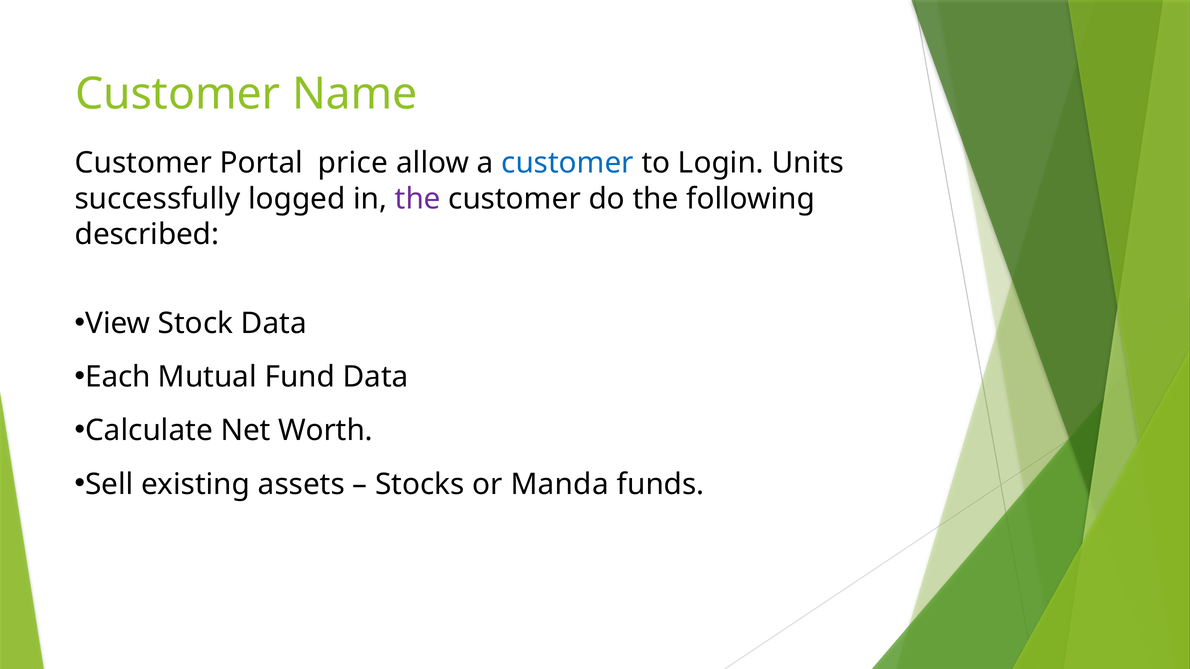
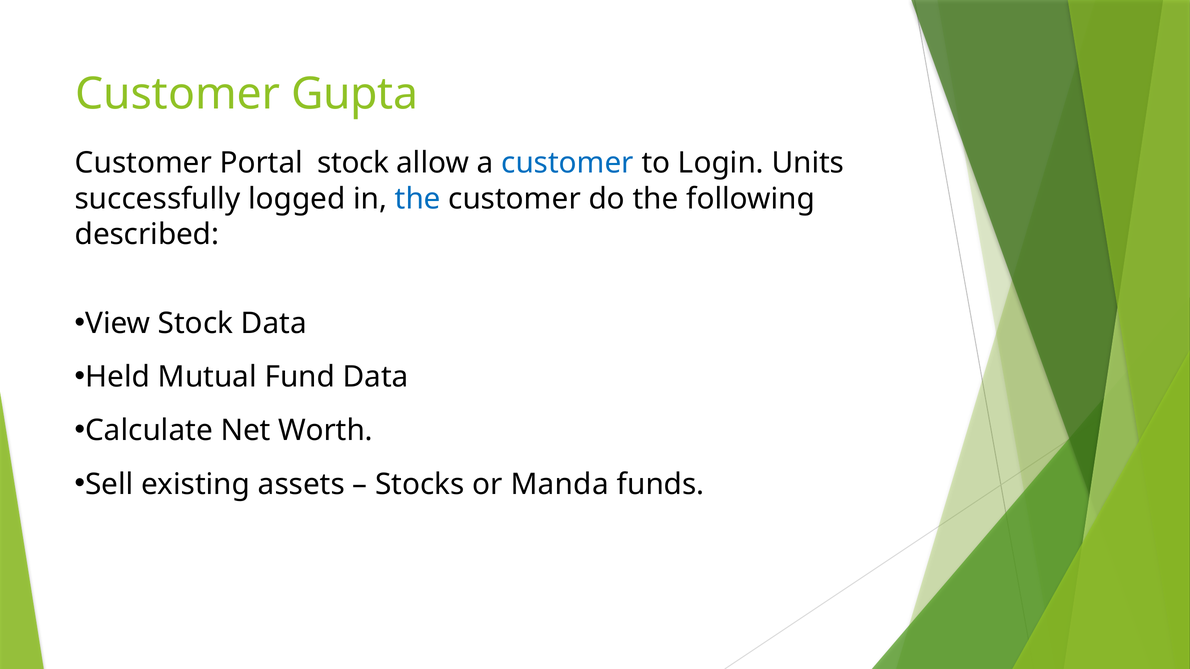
Name: Name -> Gupta
Portal price: price -> stock
the at (418, 199) colour: purple -> blue
Each: Each -> Held
